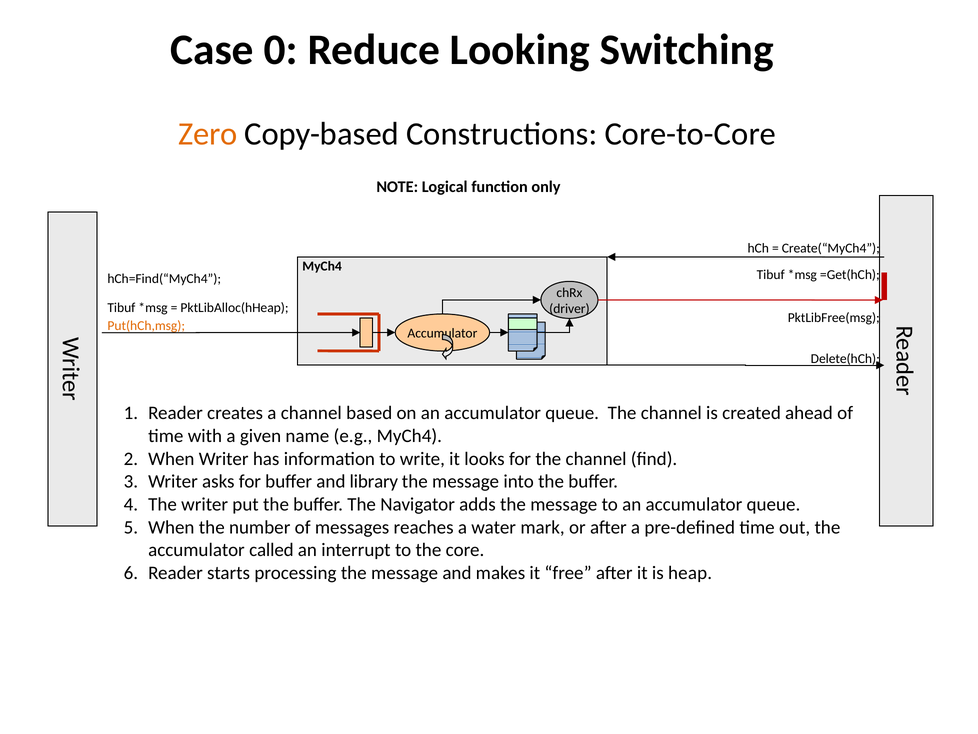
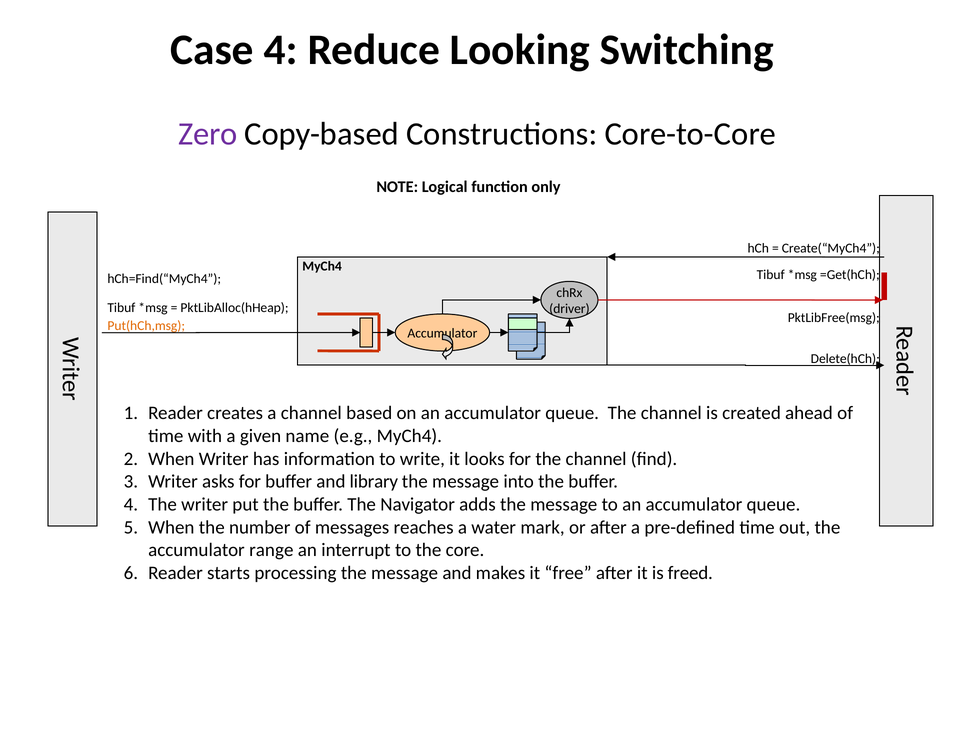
Case 0: 0 -> 4
Zero colour: orange -> purple
called: called -> range
heap: heap -> freed
